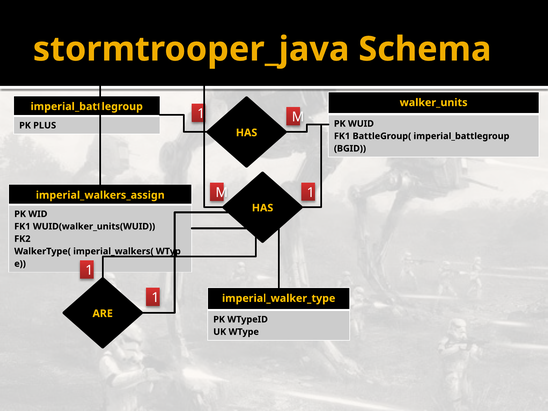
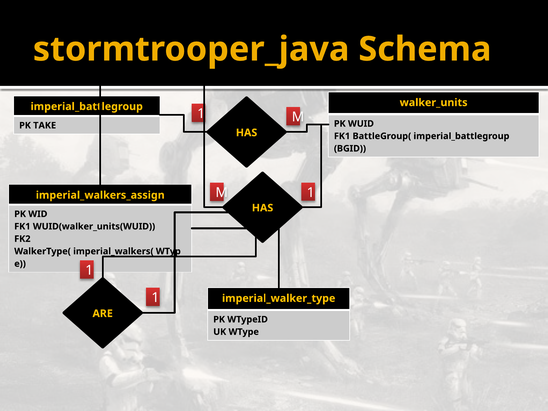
PLUS: PLUS -> TAKE
